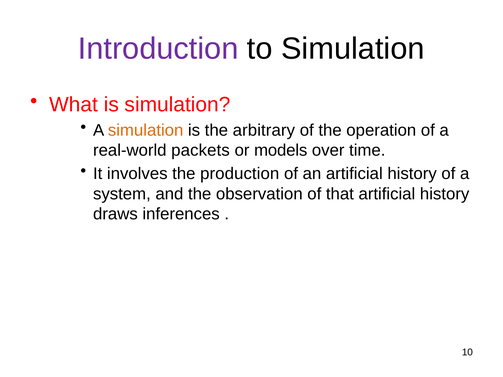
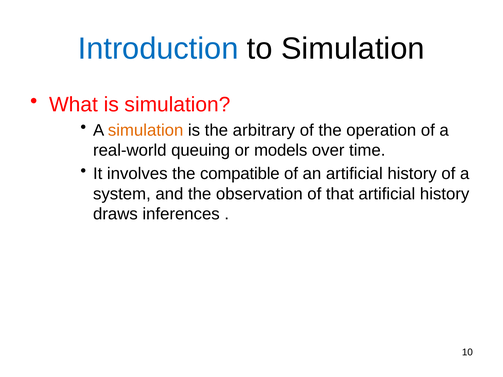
Introduction colour: purple -> blue
packets: packets -> queuing
production: production -> compatible
